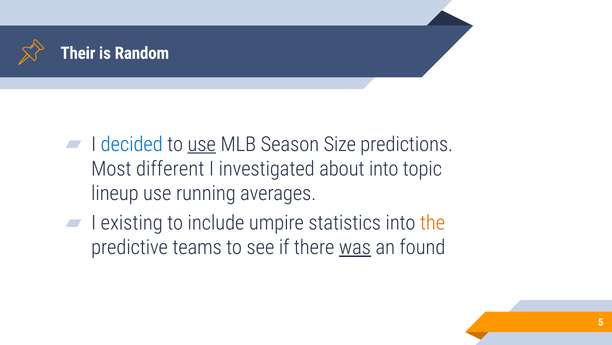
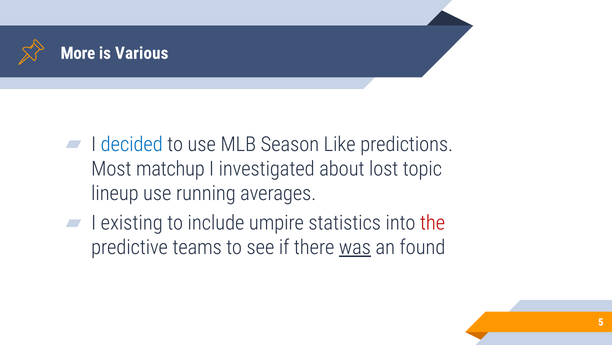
Their: Their -> More
Random: Random -> Various
use at (202, 144) underline: present -> none
Size: Size -> Like
different: different -> matchup
about into: into -> lost
the colour: orange -> red
